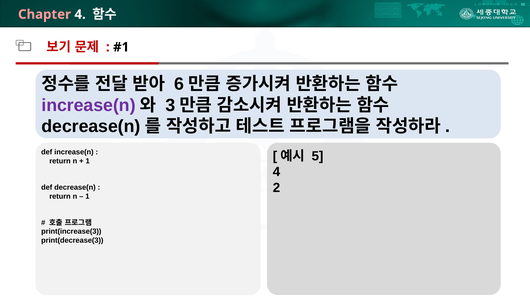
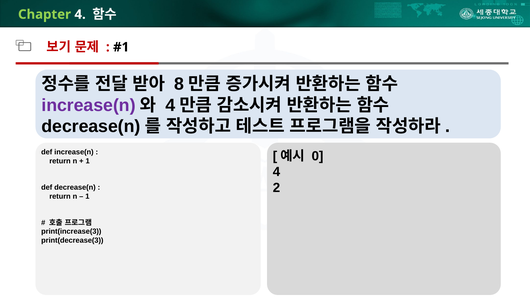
Chapter colour: pink -> light green
6: 6 -> 8
3 at (170, 105): 3 -> 4
5: 5 -> 0
